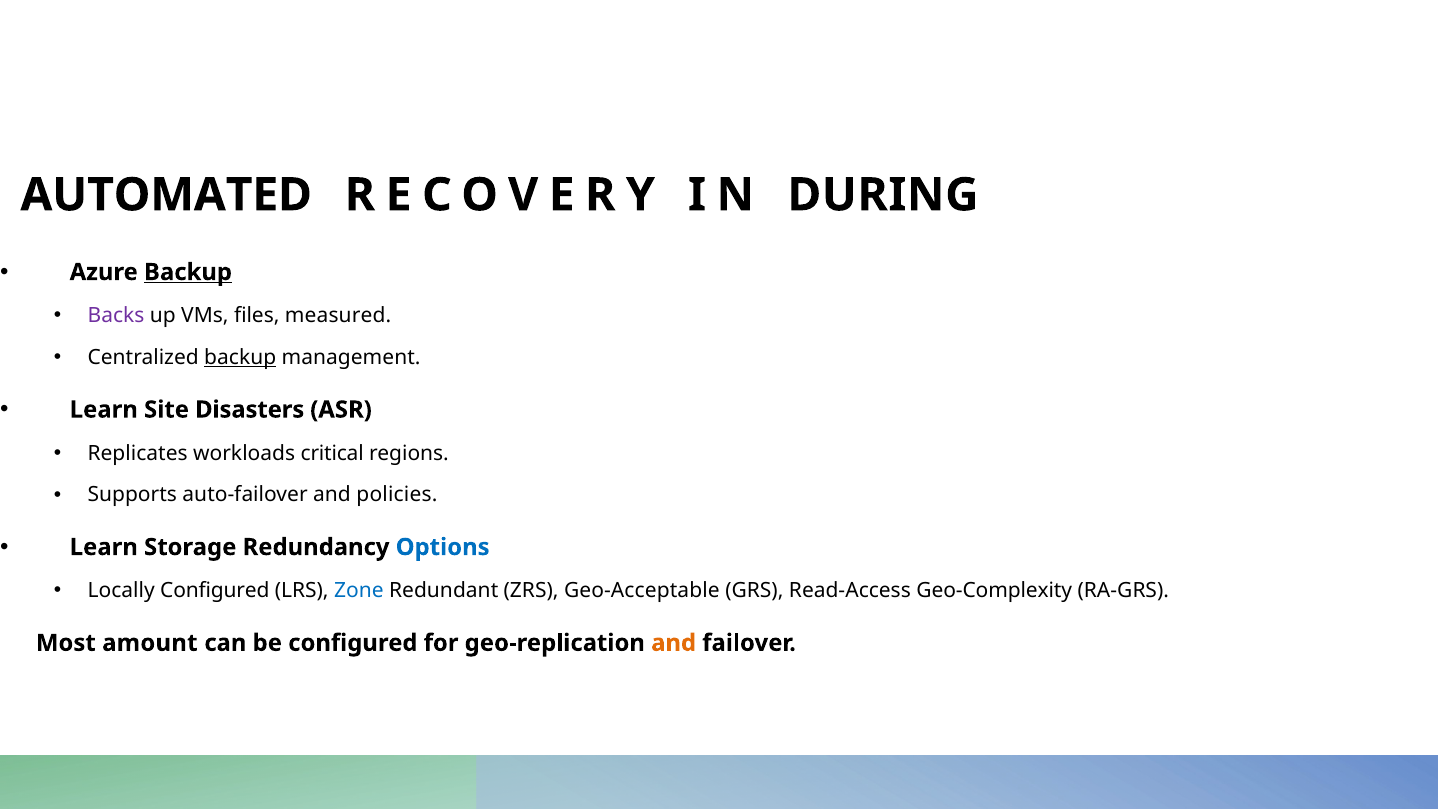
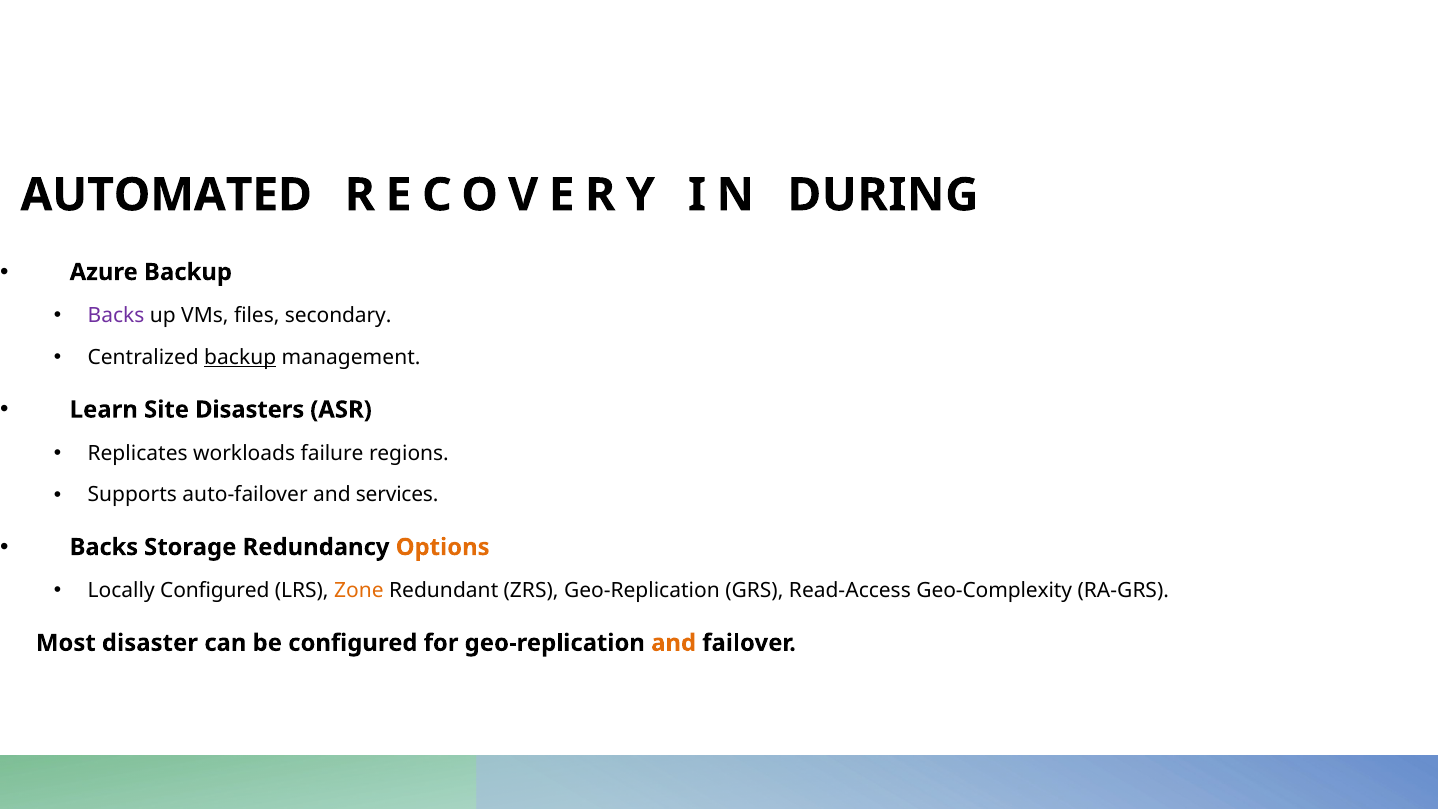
Backup at (188, 272) underline: present -> none
measured: measured -> secondary
critical: critical -> failure
policies: policies -> services
Learn at (104, 547): Learn -> Backs
Options colour: blue -> orange
Zone colour: blue -> orange
ZRS Geo-Acceptable: Geo-Acceptable -> Geo-Replication
amount: amount -> disaster
